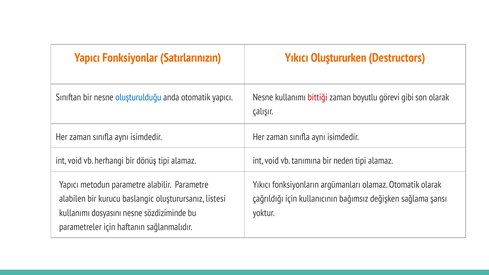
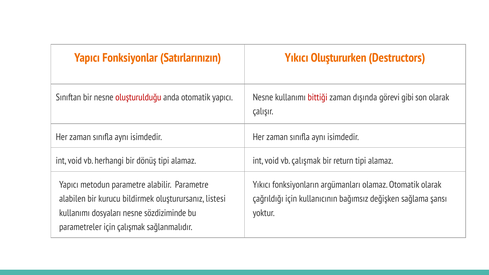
oluşturulduğu colour: blue -> red
boyutlu: boyutlu -> dışında
vb tanımına: tanımına -> çalışmak
neden: neden -> return
baslangic: baslangic -> bildirmek
dosyasını: dosyasını -> dosyaları
için haftanın: haftanın -> çalışmak
